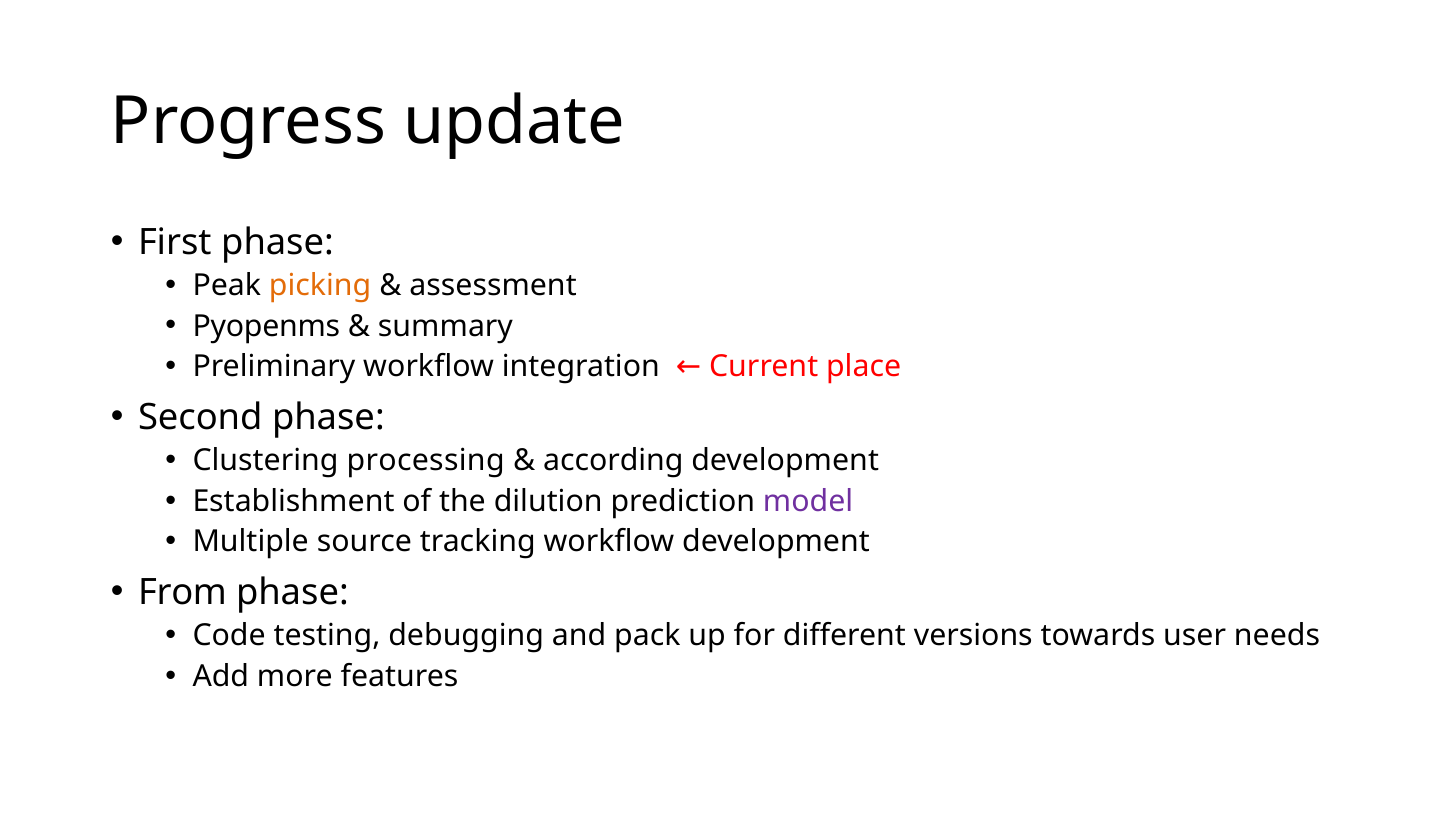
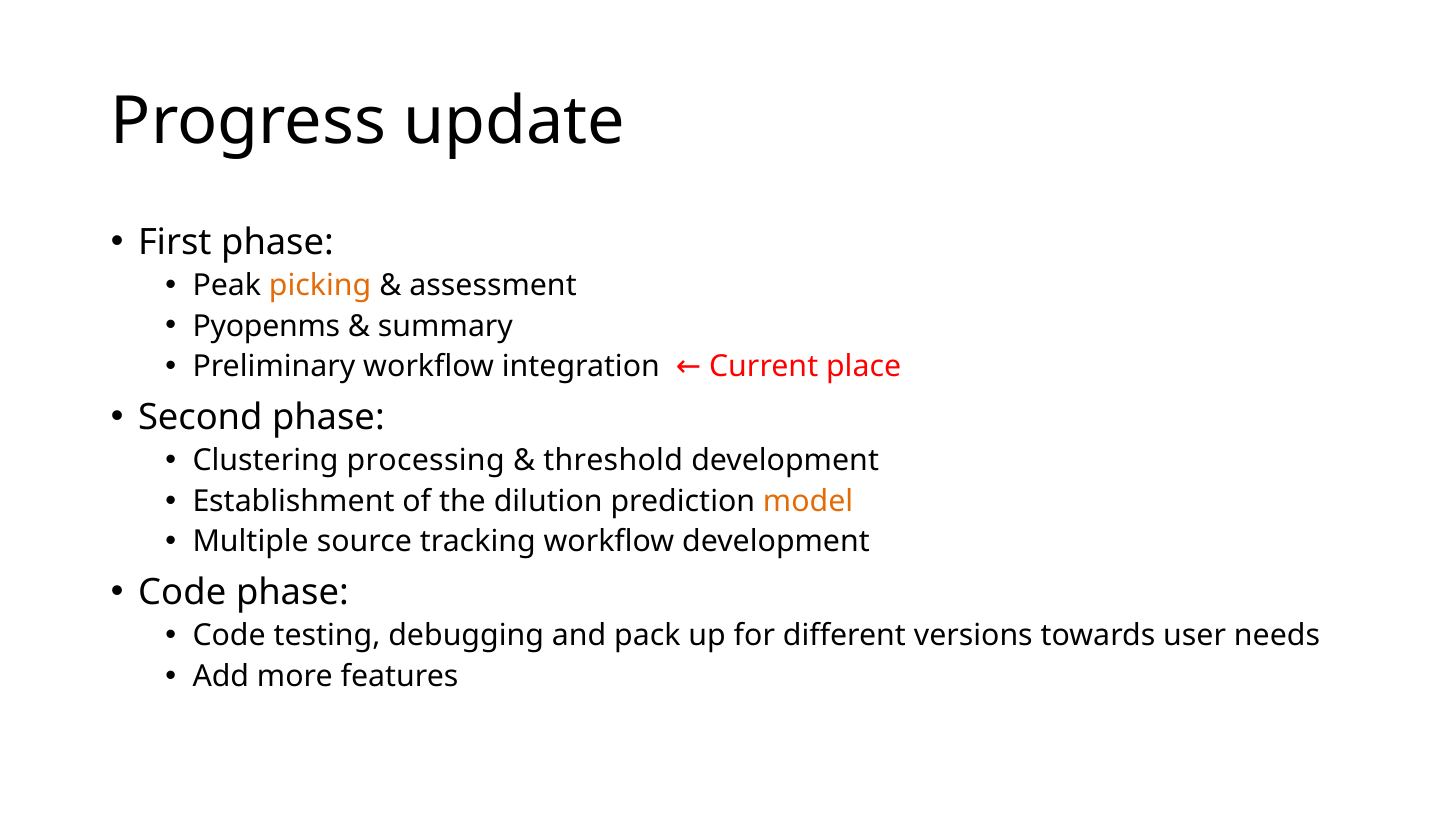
according: according -> threshold
model colour: purple -> orange
From at (182, 593): From -> Code
